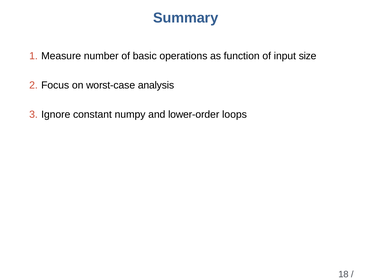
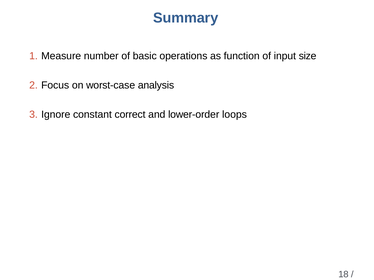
numpy: numpy -> correct
